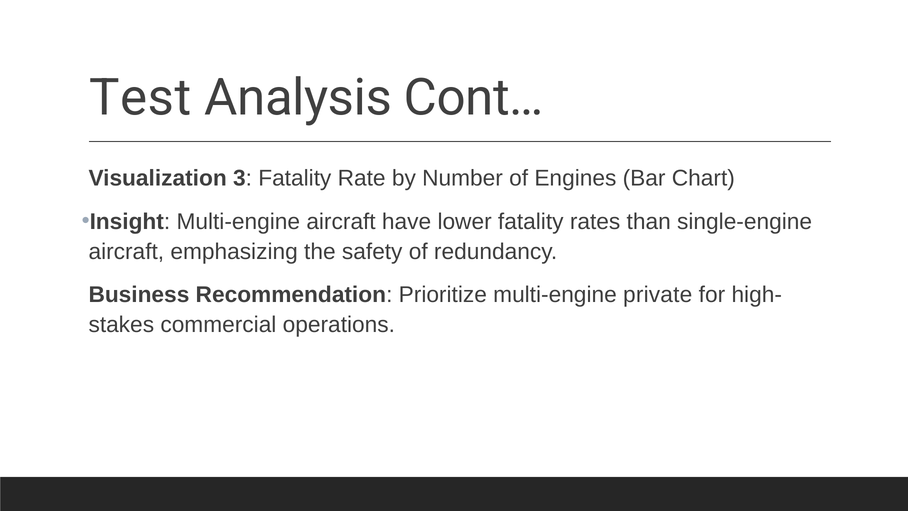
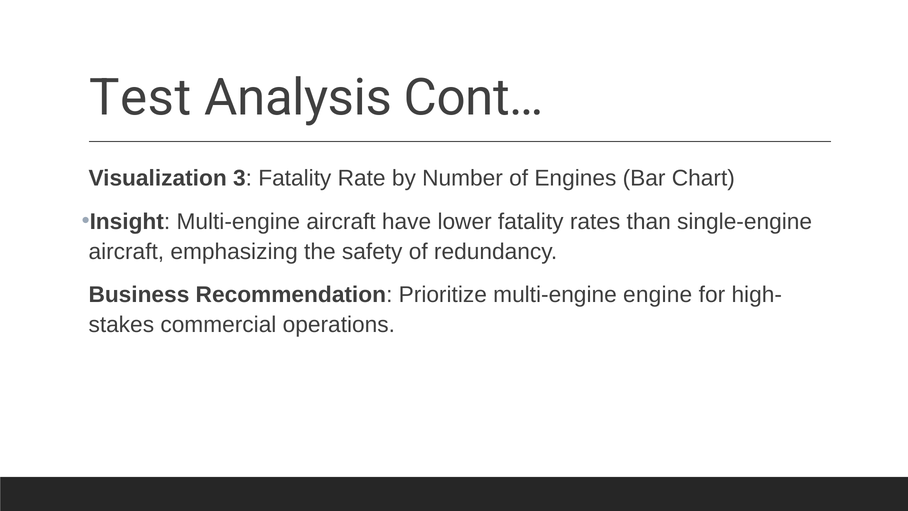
private: private -> engine
